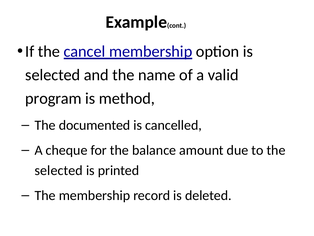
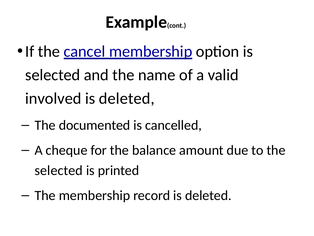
program: program -> involved
method at (127, 98): method -> deleted
